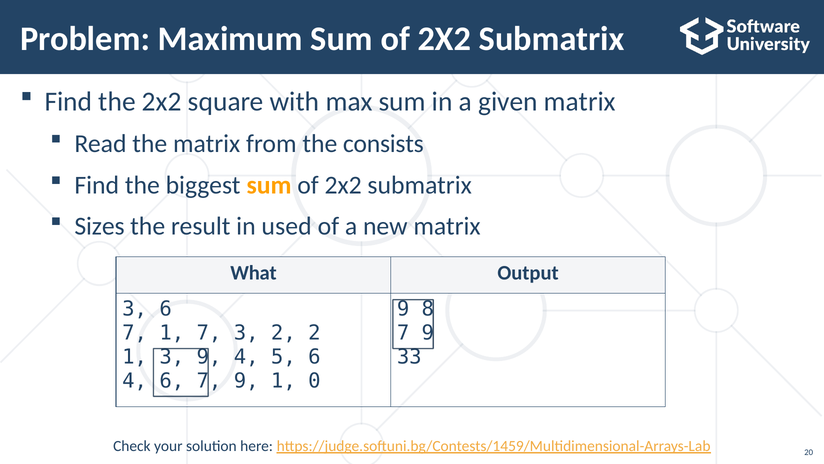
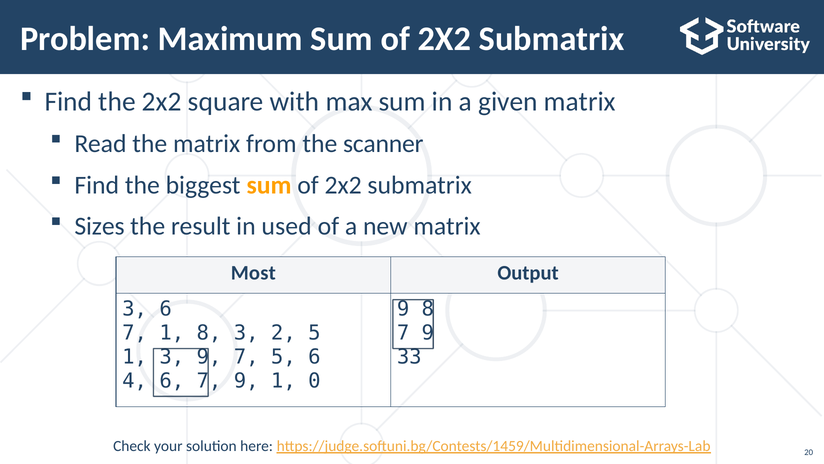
consists: consists -> scanner
What: What -> Most
1 7: 7 -> 8
2 2: 2 -> 5
4 at (246, 356): 4 -> 7
